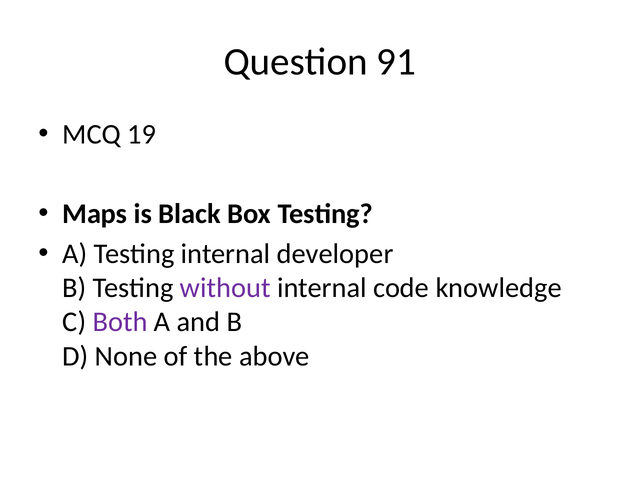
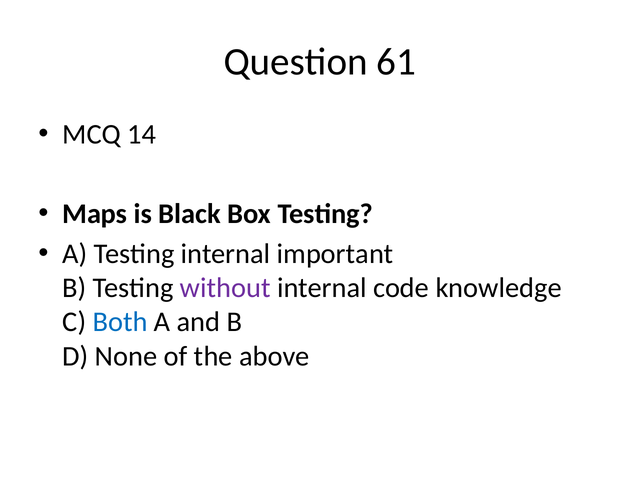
91: 91 -> 61
19: 19 -> 14
developer: developer -> important
Both colour: purple -> blue
